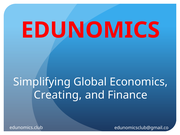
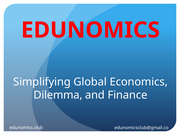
Creating: Creating -> Dilemma
